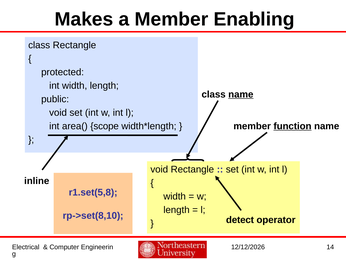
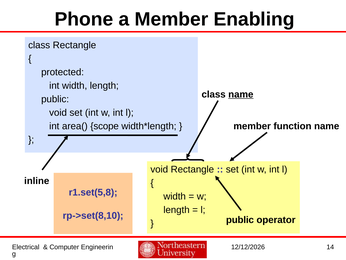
Makes: Makes -> Phone
function underline: present -> none
detect at (240, 220): detect -> public
